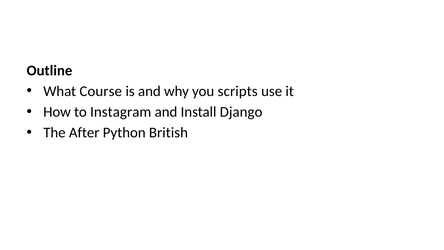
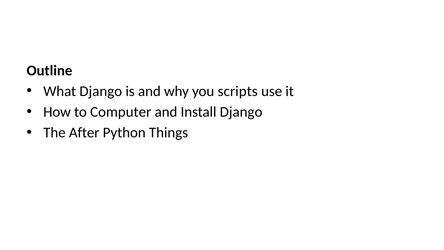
What Course: Course -> Django
Instagram: Instagram -> Computer
British: British -> Things
